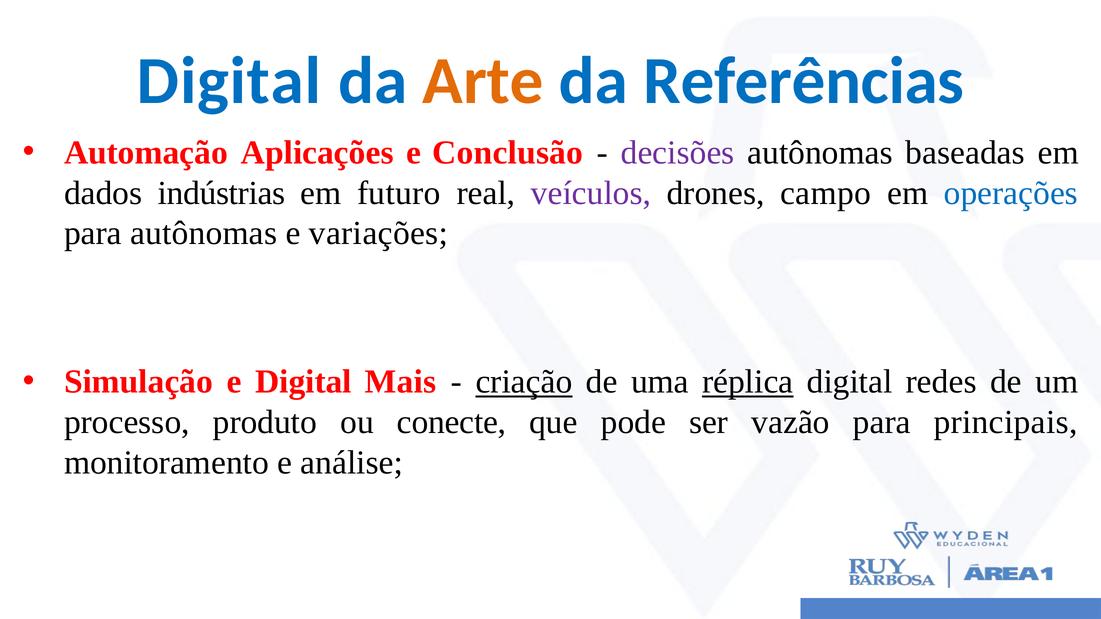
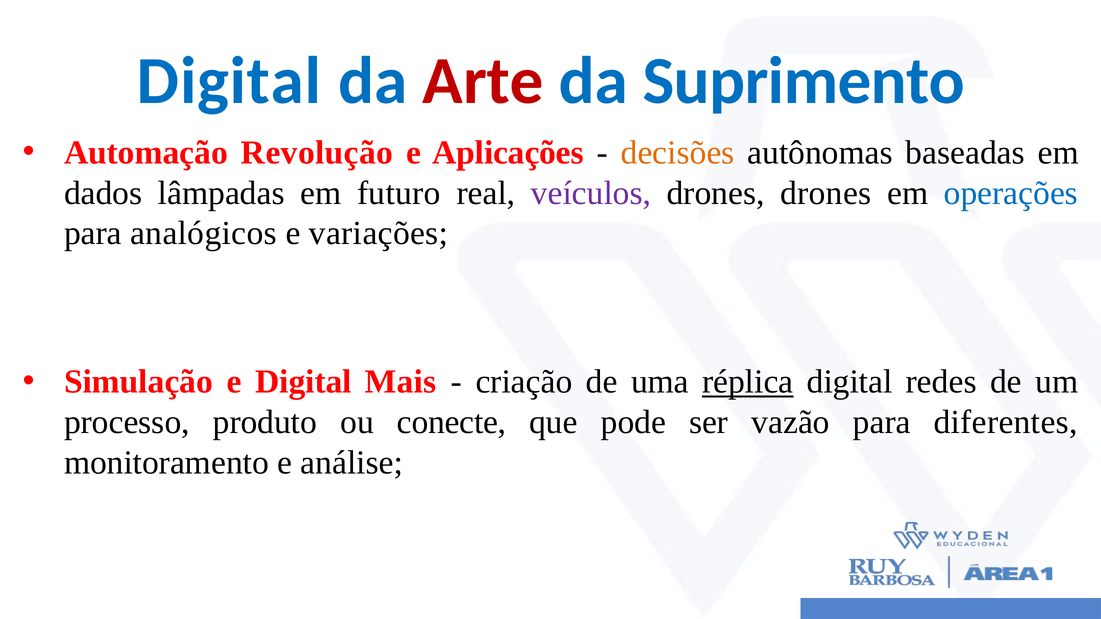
Arte colour: orange -> red
Referências: Referências -> Suprimento
Aplicações: Aplicações -> Revolução
Conclusão: Conclusão -> Aplicações
decisões colour: purple -> orange
indústrias: indústrias -> lâmpadas
drones campo: campo -> drones
para autônomas: autônomas -> analógicos
criação underline: present -> none
principais: principais -> diferentes
